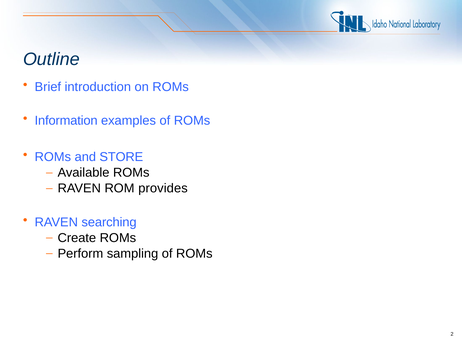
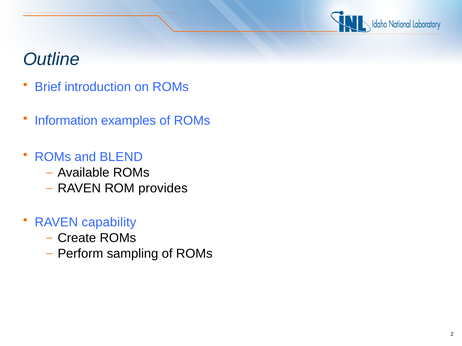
STORE: STORE -> BLEND
searching: searching -> capability
